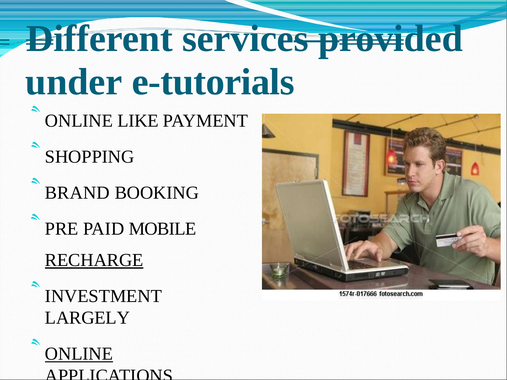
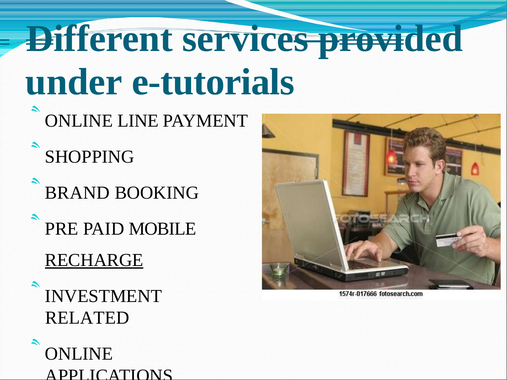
LIKE: LIKE -> LINE
LARGELY: LARGELY -> RELATED
ONLINE at (79, 354) underline: present -> none
